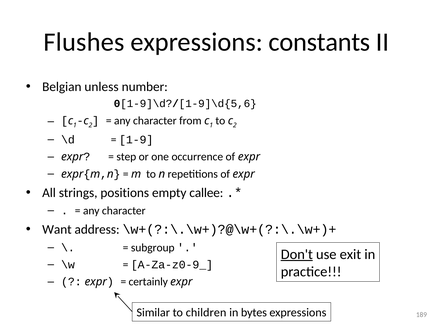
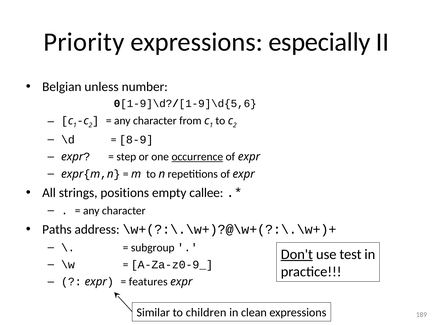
Flushes: Flushes -> Priority
constants: constants -> especially
1-9: 1-9 -> 8-9
occurrence underline: none -> present
Want: Want -> Paths
exit: exit -> test
certainly: certainly -> features
bytes: bytes -> clean
